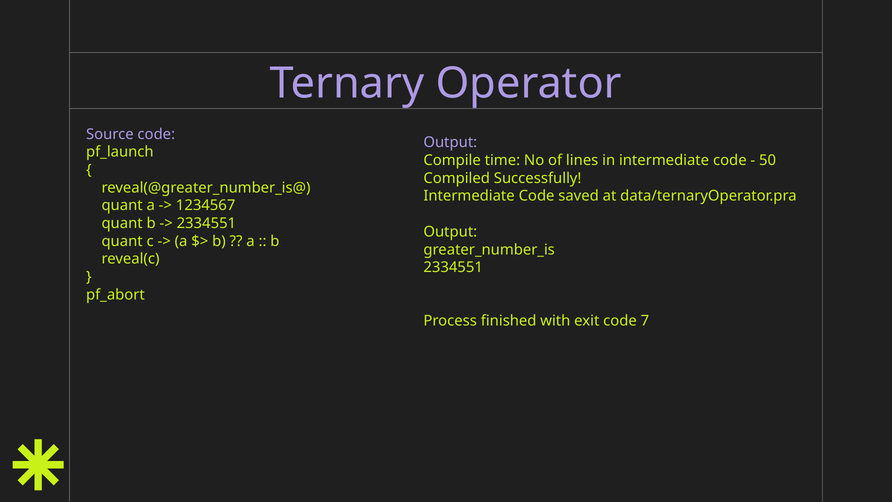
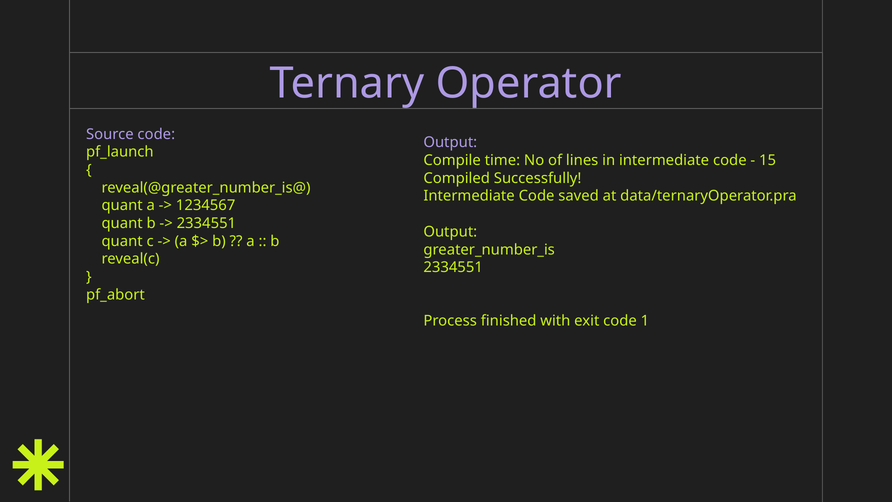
50: 50 -> 15
7: 7 -> 1
